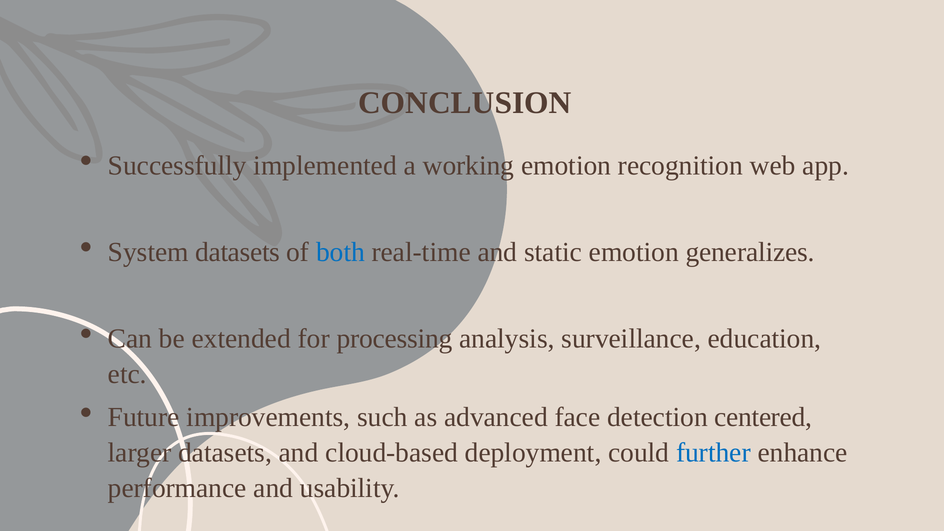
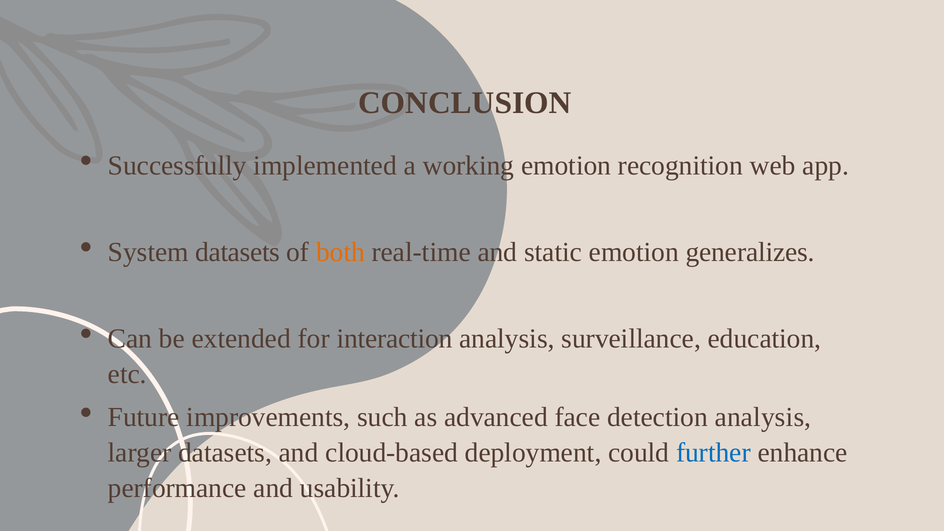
both colour: blue -> orange
processing: processing -> interaction
detection centered: centered -> analysis
